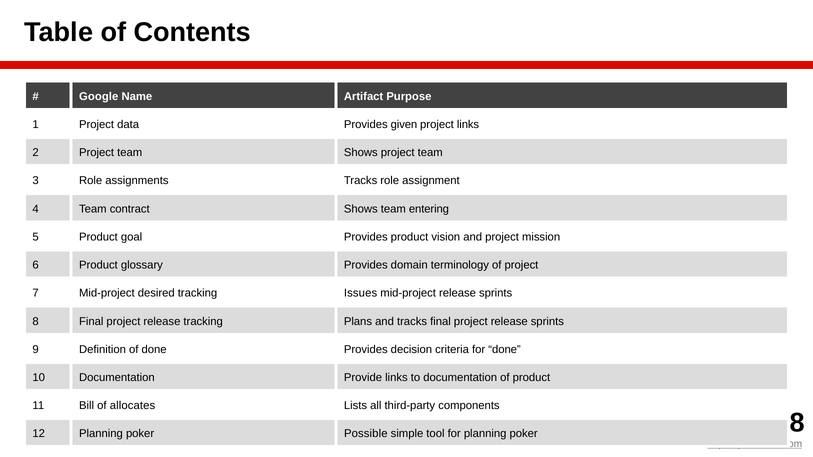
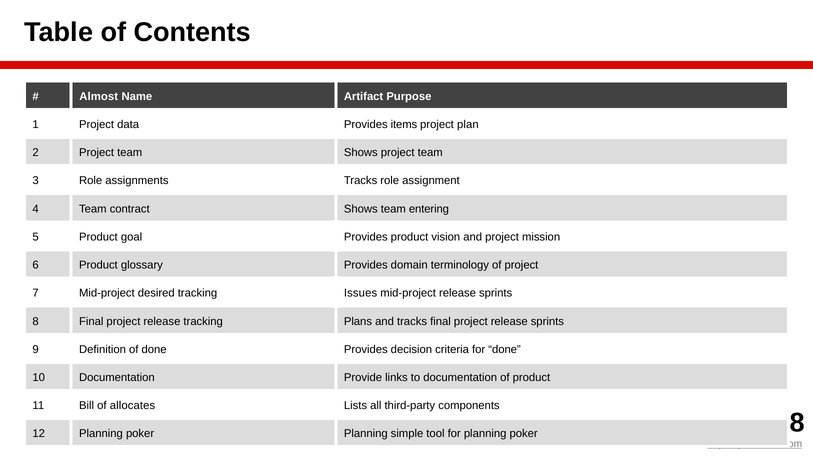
Google: Google -> Almost
given: given -> items
project links: links -> plan
poker Possible: Possible -> Planning
